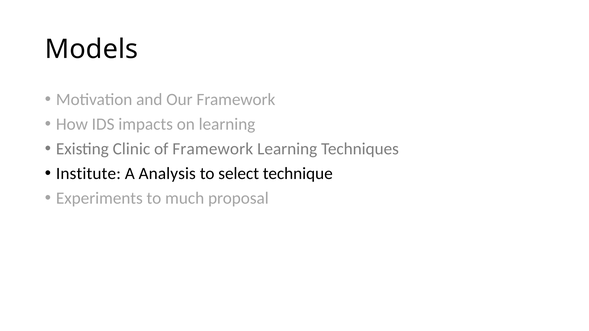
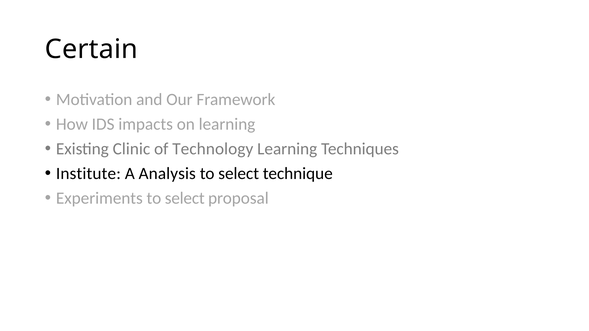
Models: Models -> Certain
of Framework: Framework -> Technology
Experiments to much: much -> select
